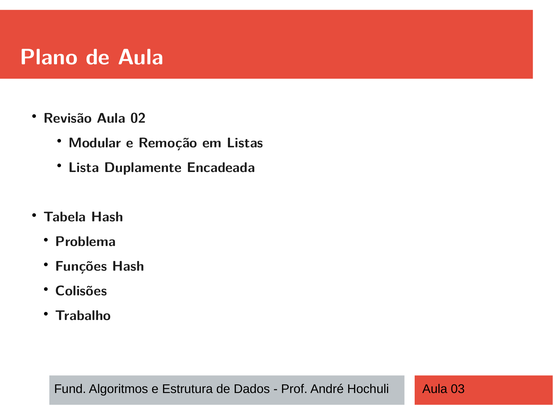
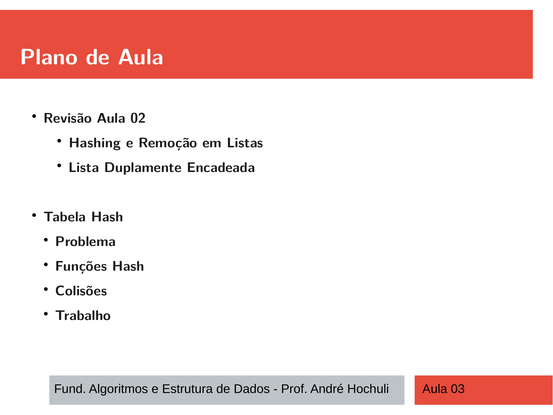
Modular: Modular -> Hashing
